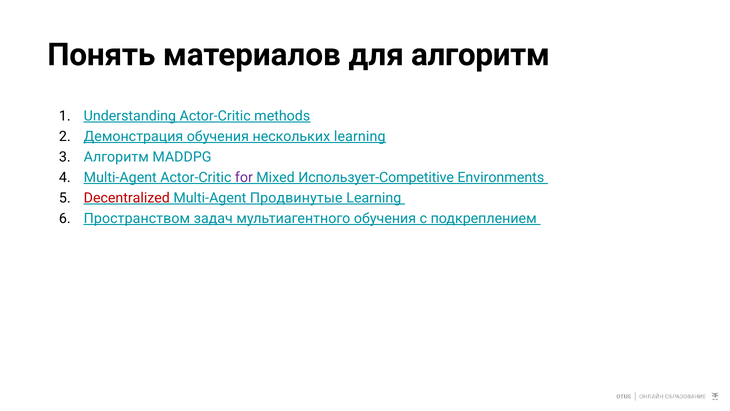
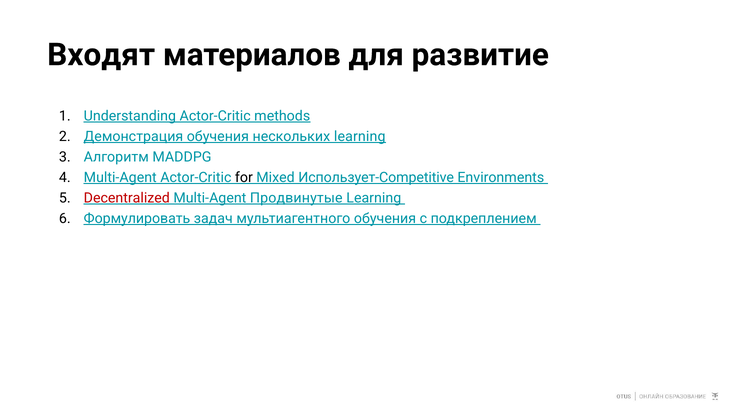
Понять: Понять -> Входят
для алгоритм: алгоритм -> развитие
for colour: purple -> black
Пространством: Пространством -> Формулировать
